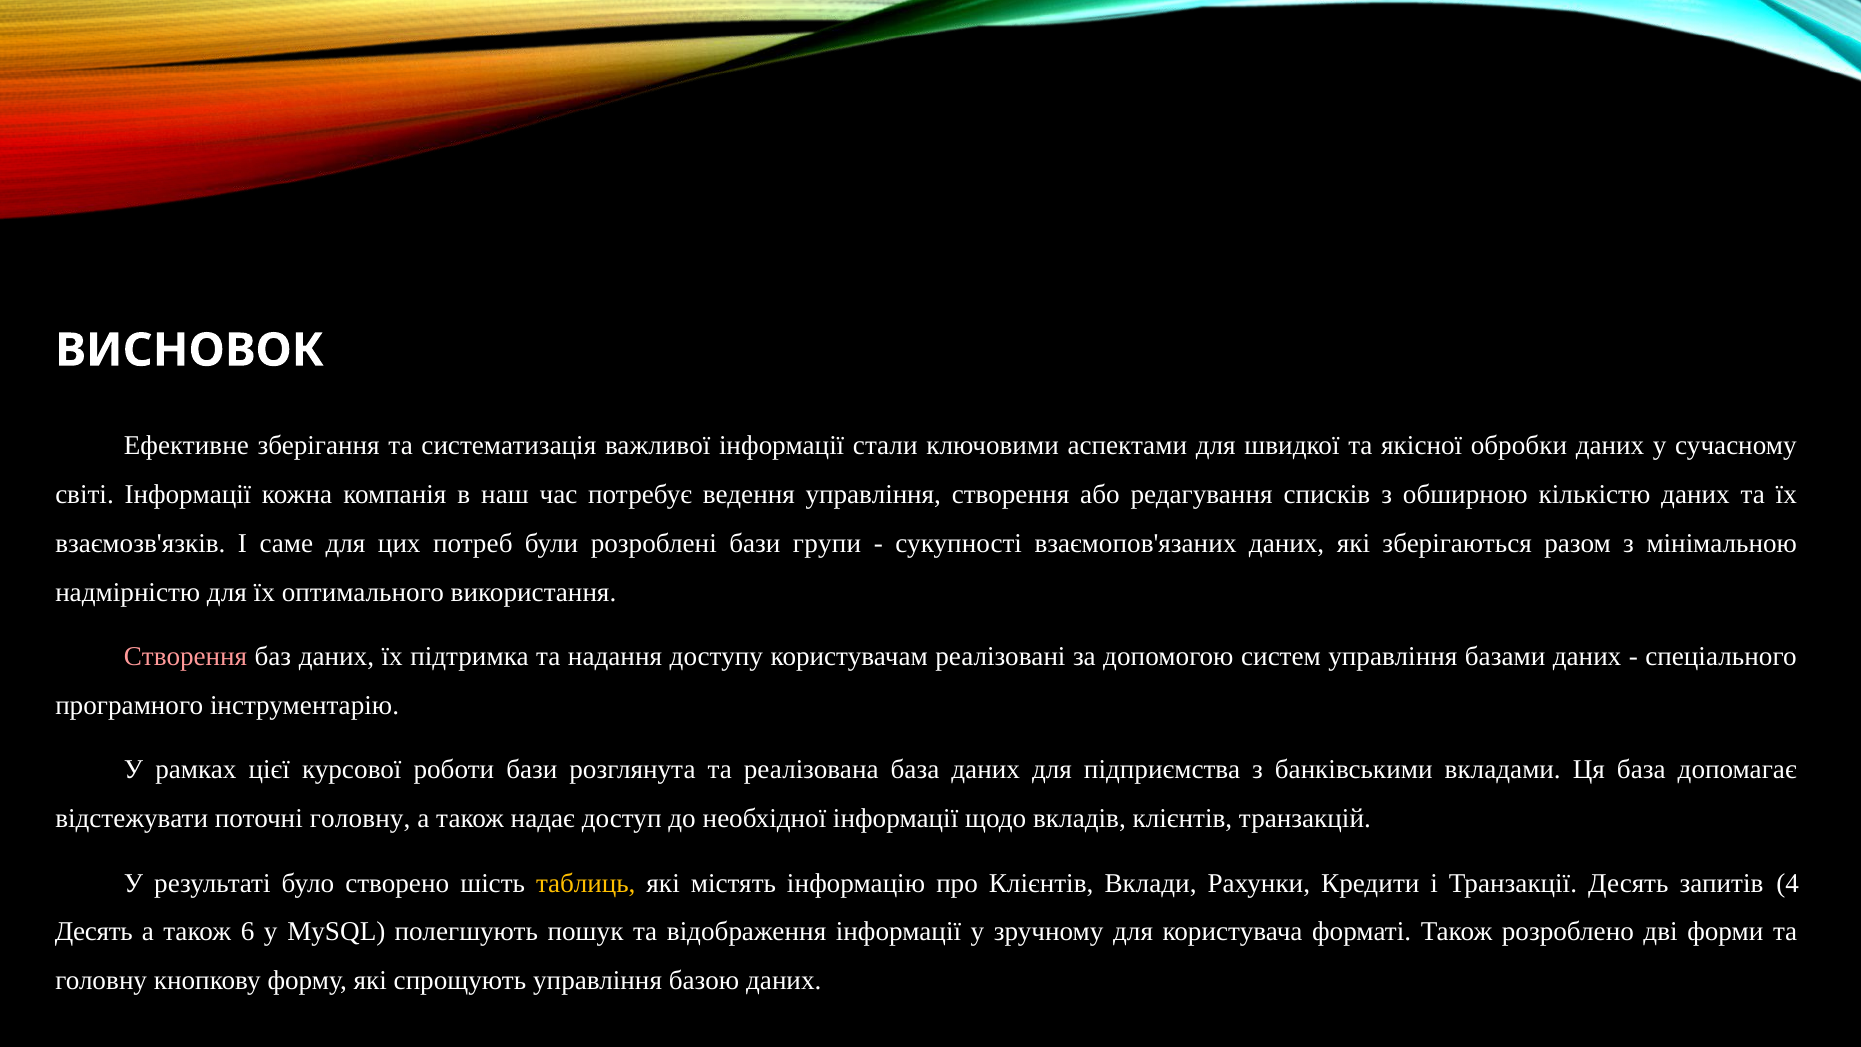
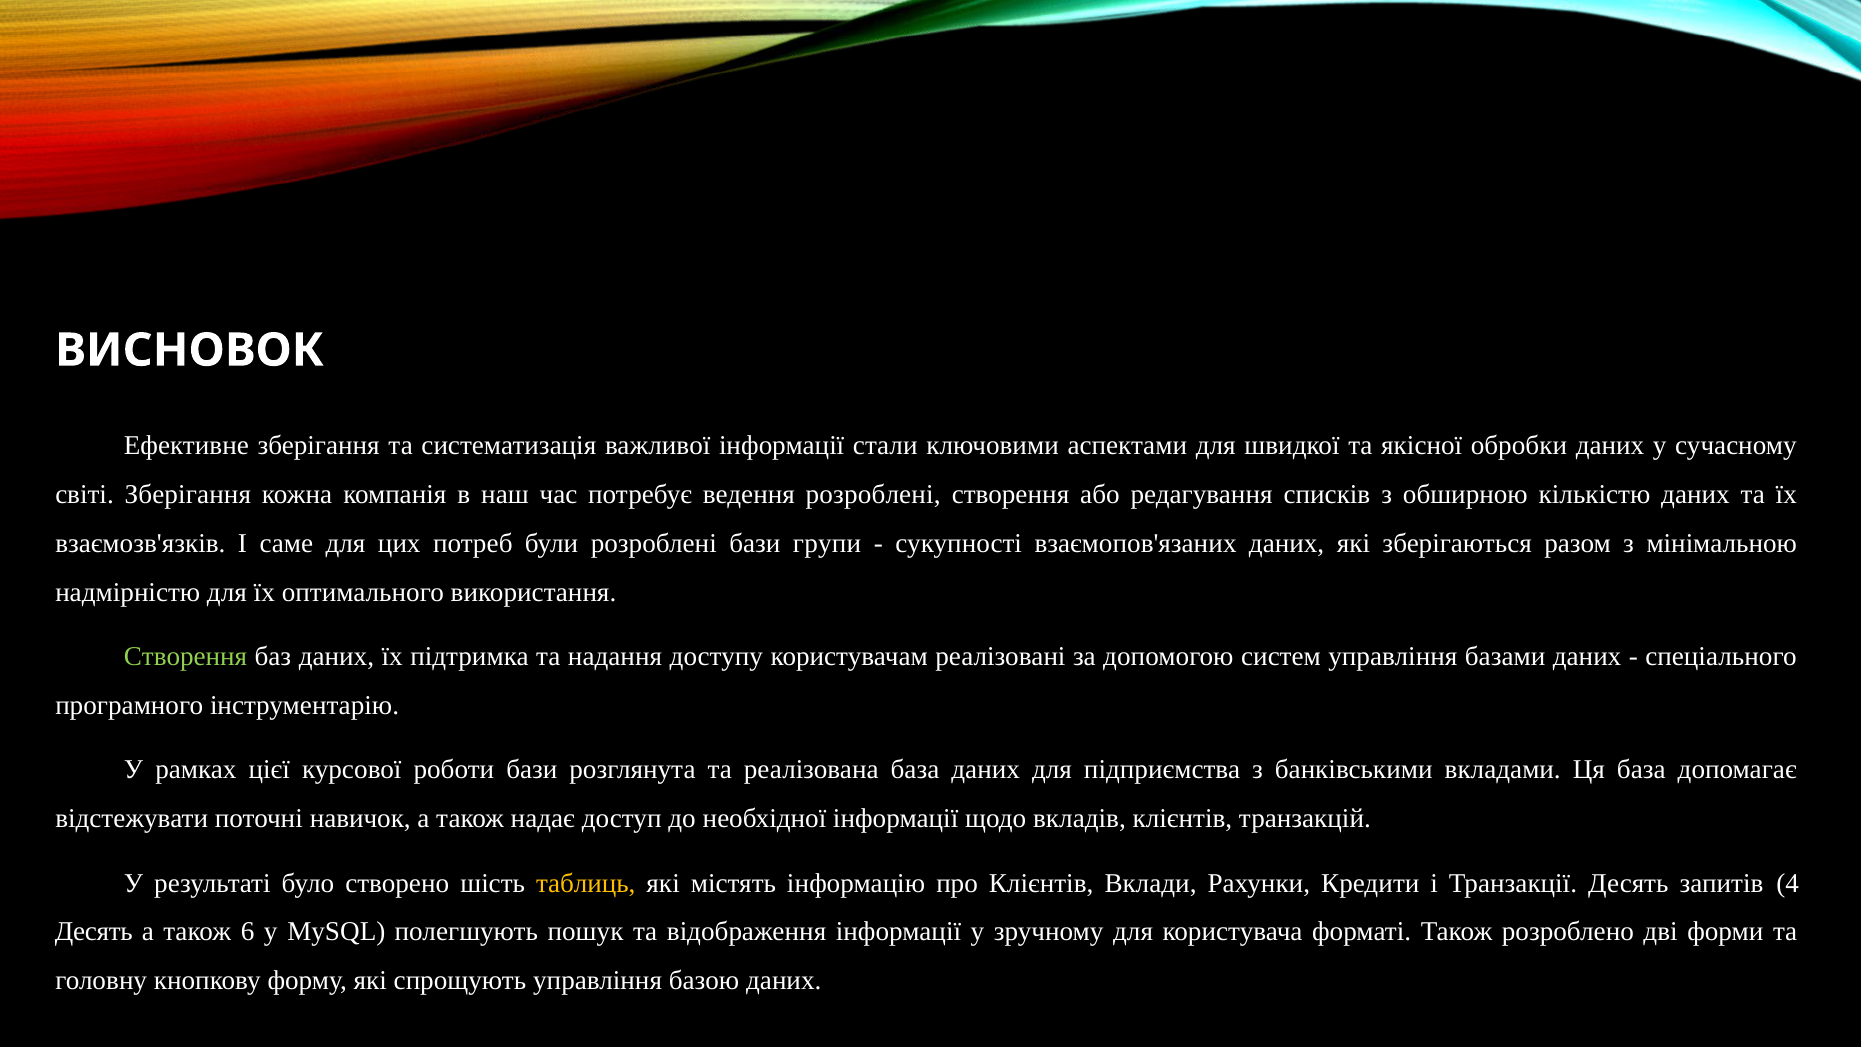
світі Інформації: Інформації -> Зберігання
ведення управління: управління -> розроблені
Створення at (185, 657) colour: pink -> light green
поточні головну: головну -> навичок
